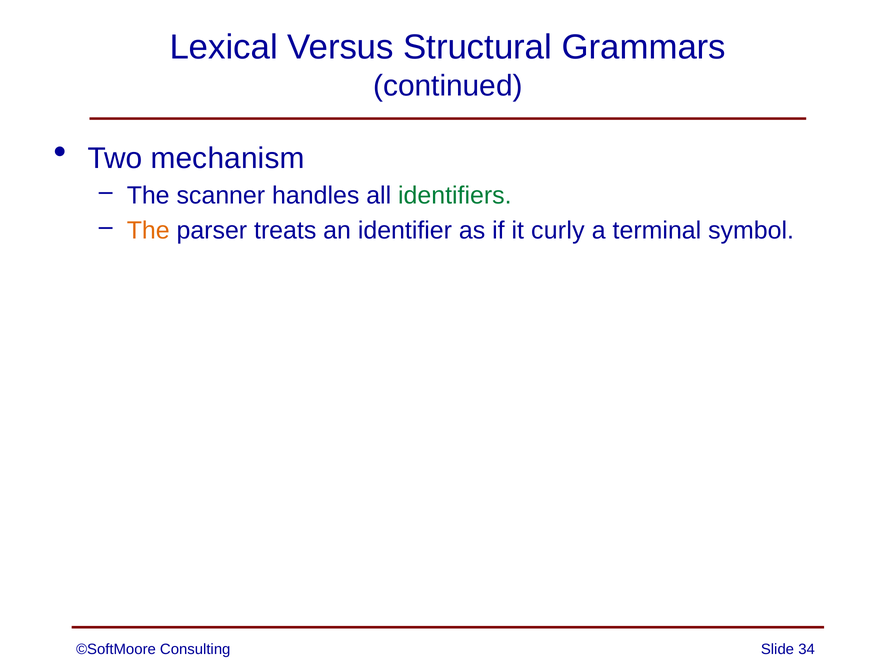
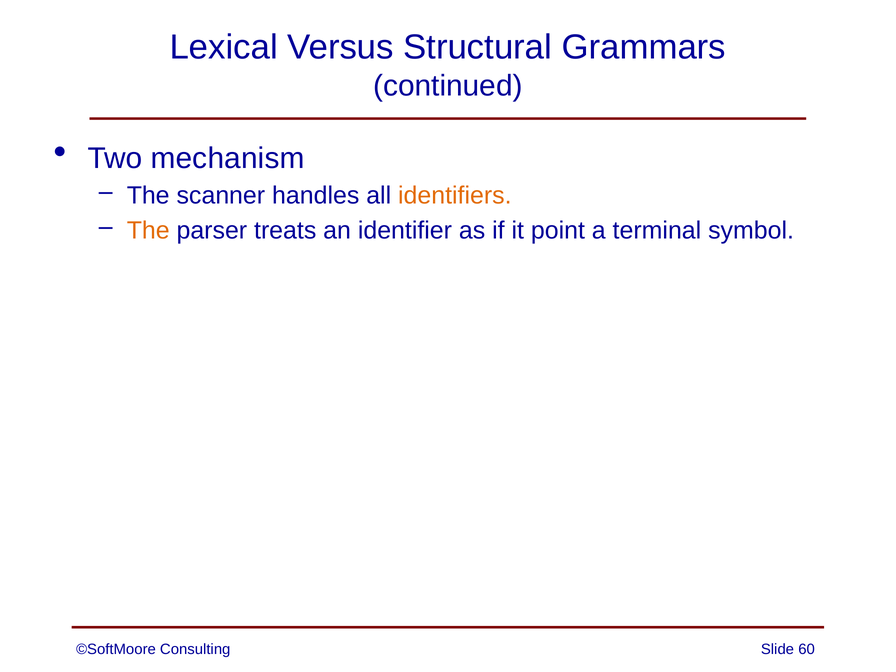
identifiers colour: green -> orange
curly: curly -> point
34: 34 -> 60
